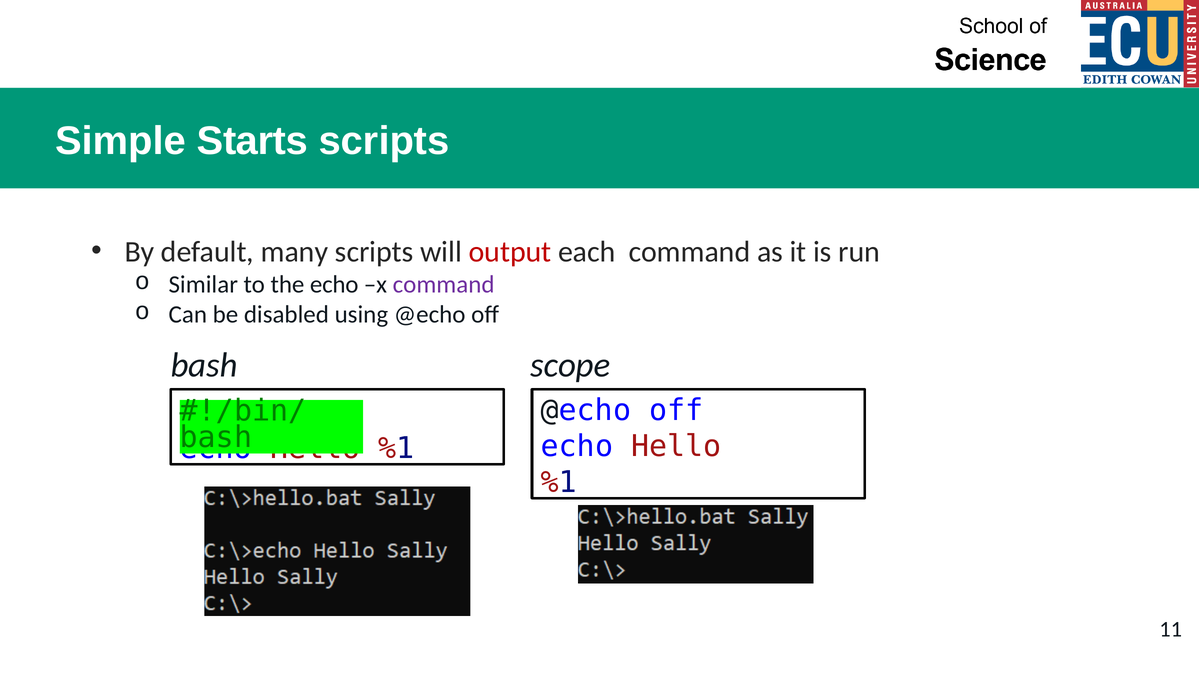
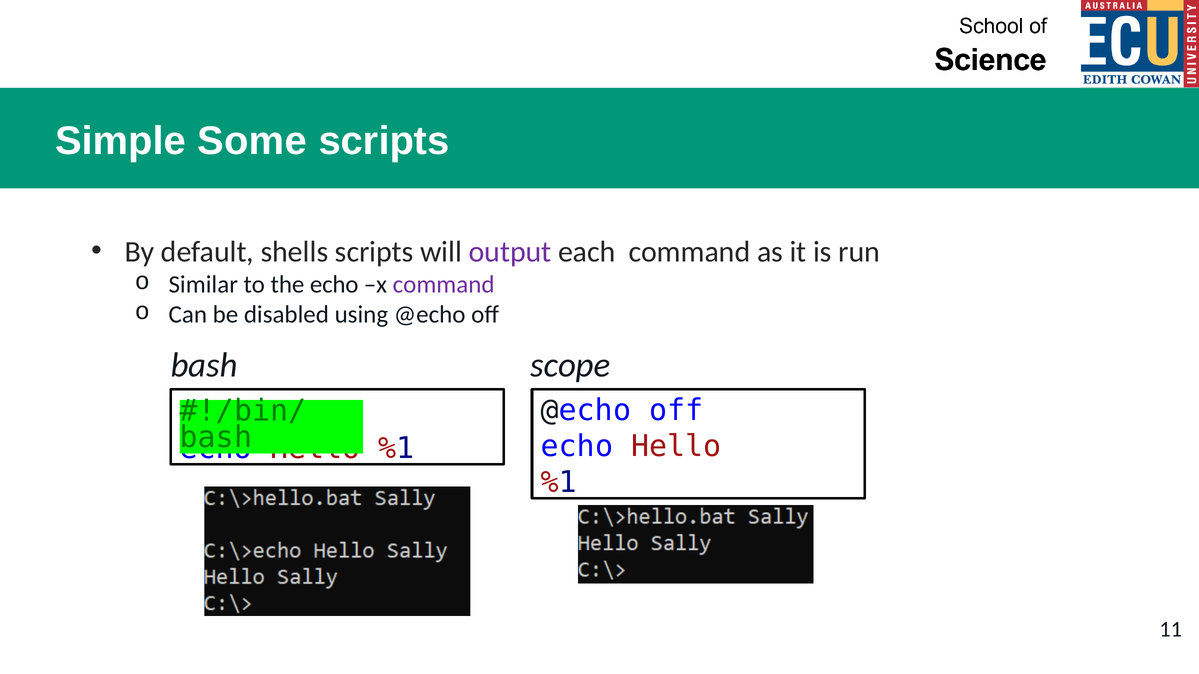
Starts: Starts -> Some
many: many -> shells
output colour: red -> purple
